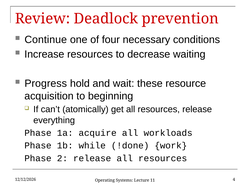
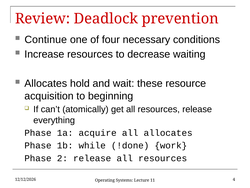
Progress at (46, 83): Progress -> Allocates
all workloads: workloads -> allocates
